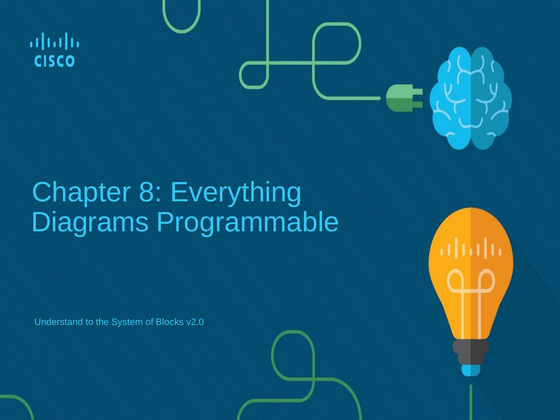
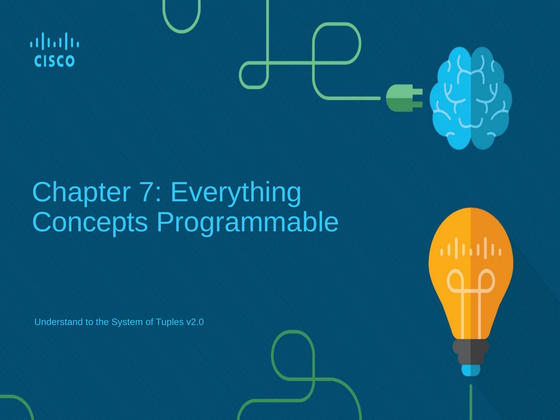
8: 8 -> 7
Diagrams: Diagrams -> Concepts
Blocks: Blocks -> Tuples
